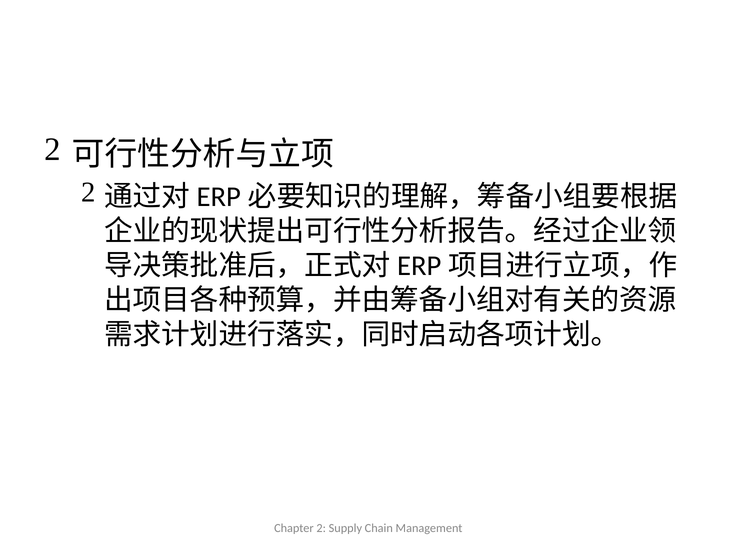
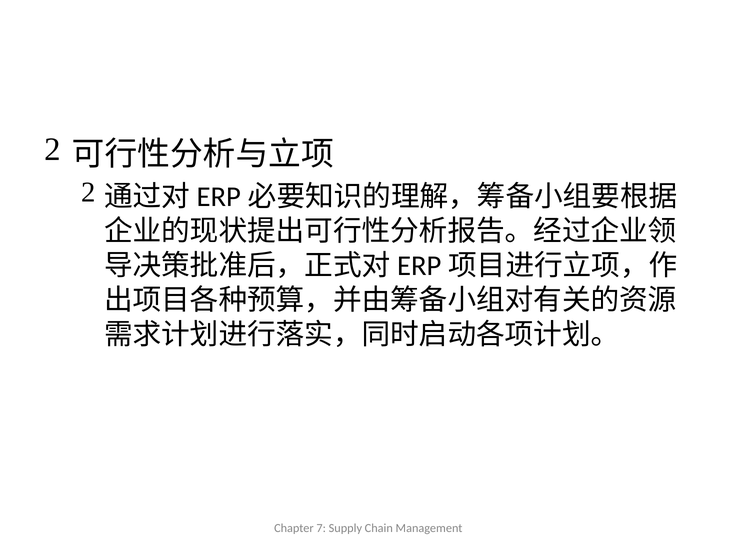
2: 2 -> 7
